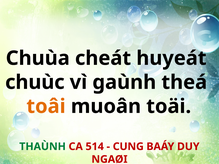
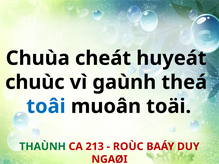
toâi colour: orange -> blue
514: 514 -> 213
CUNG: CUNG -> ROÙC
